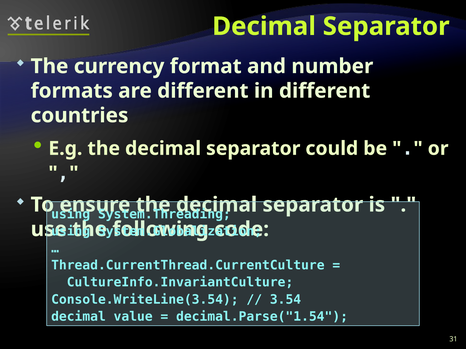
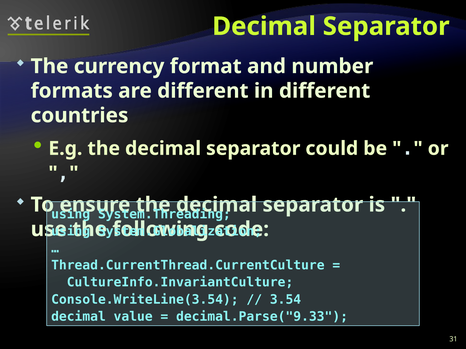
decimal.Parse("1.54: decimal.Parse("1.54 -> decimal.Parse("9.33
